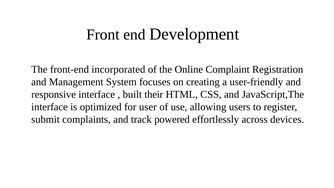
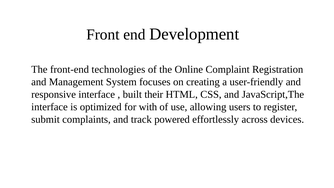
incorporated: incorporated -> technologies
user: user -> with
